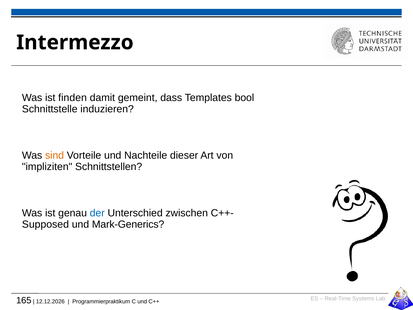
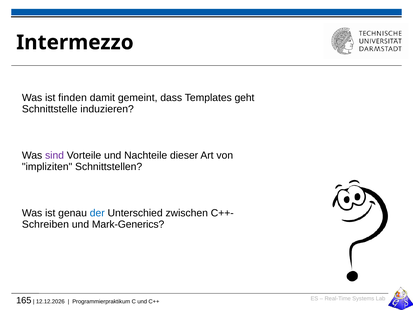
bool: bool -> geht
sind colour: orange -> purple
Supposed: Supposed -> Schreiben
